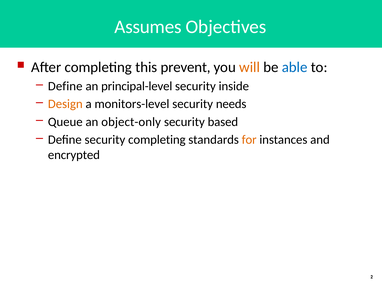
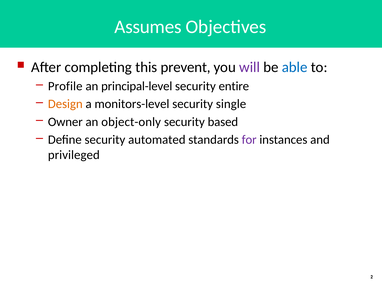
will colour: orange -> purple
Define at (65, 86): Define -> Profile
inside: inside -> entire
needs: needs -> single
Queue: Queue -> Owner
security completing: completing -> automated
for colour: orange -> purple
encrypted: encrypted -> privileged
